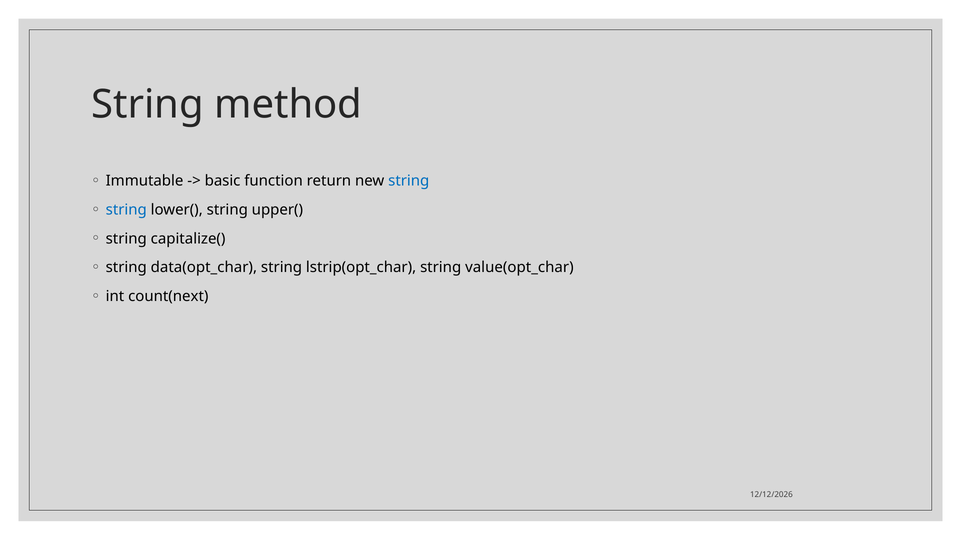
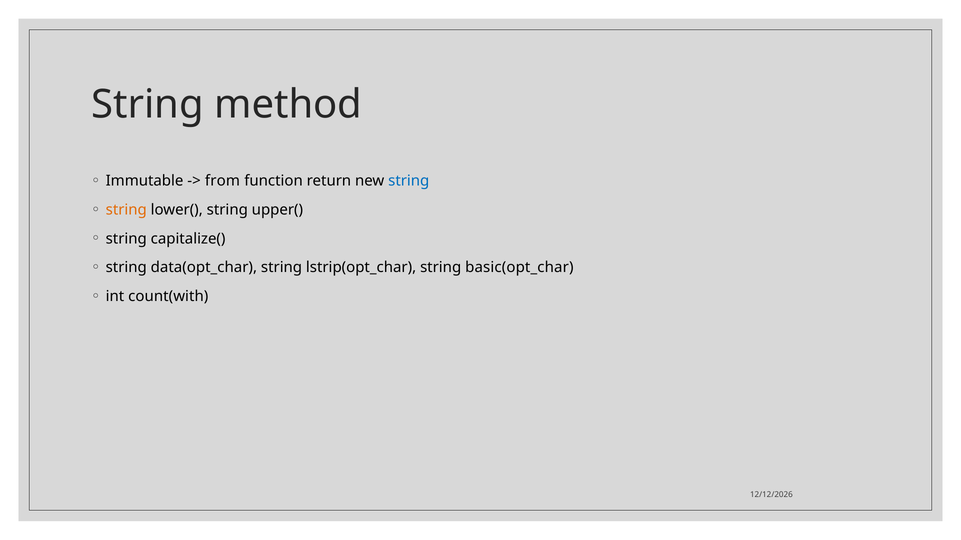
basic: basic -> from
string at (126, 210) colour: blue -> orange
value(opt_char: value(opt_char -> basic(opt_char
count(next: count(next -> count(with
